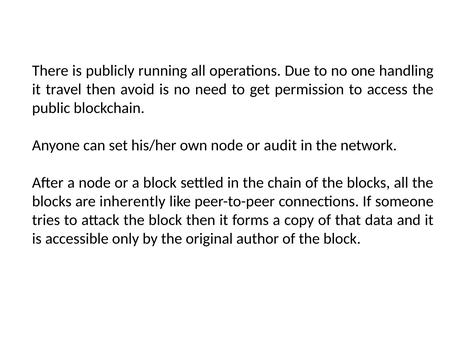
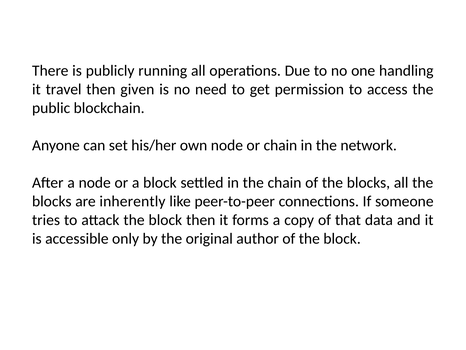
avoid: avoid -> given
or audit: audit -> chain
